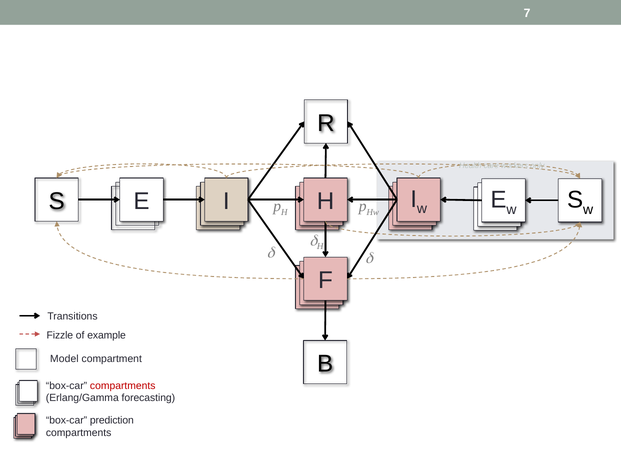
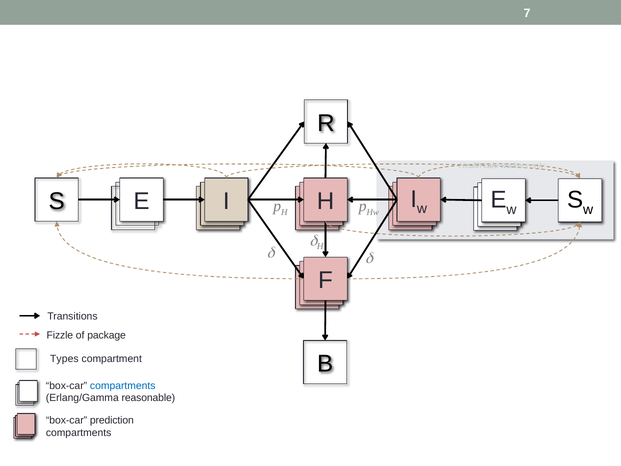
example: example -> package
Model: Model -> Types
compartments at (123, 385) colour: red -> blue
forecasting: forecasting -> reasonable
